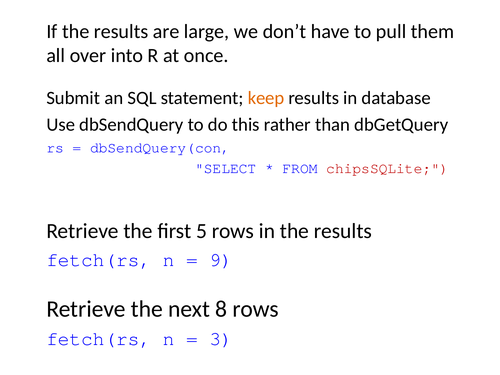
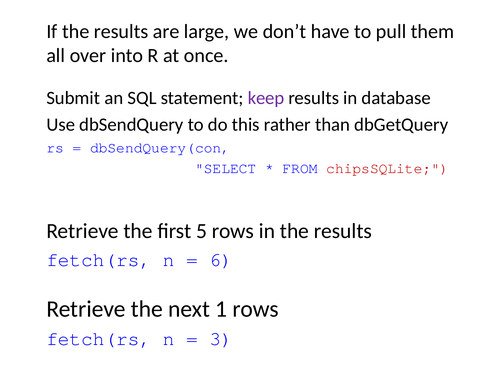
keep colour: orange -> purple
9: 9 -> 6
8: 8 -> 1
